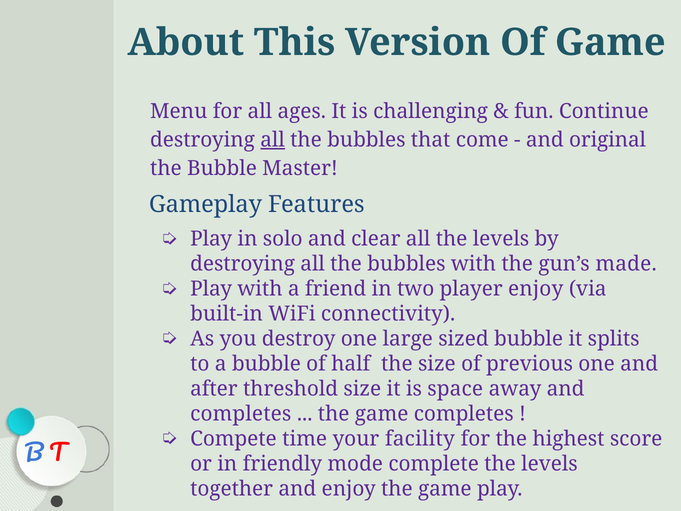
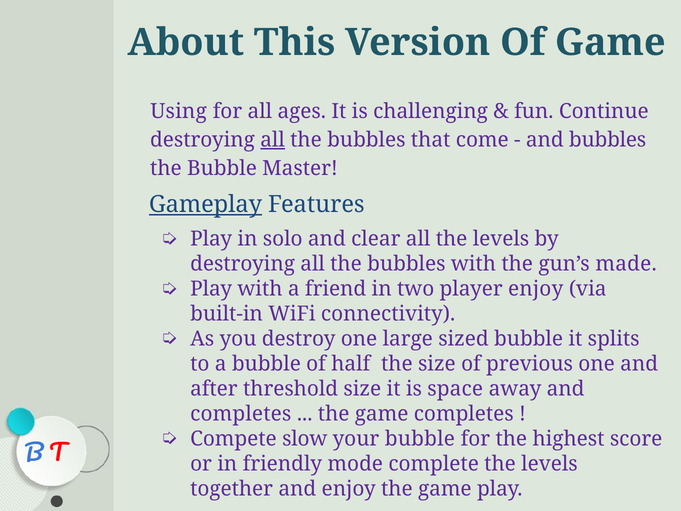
Menu: Menu -> Using
and original: original -> bubbles
Gameplay underline: none -> present
time: time -> slow
your facility: facility -> bubble
